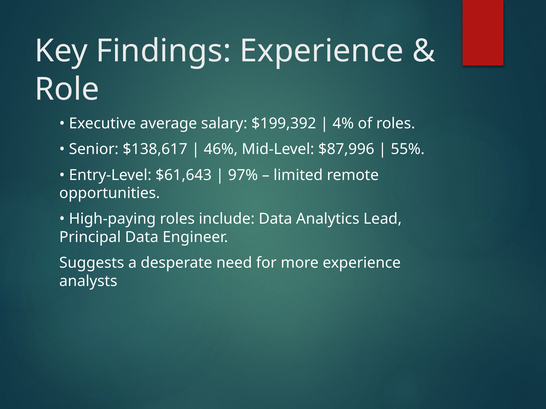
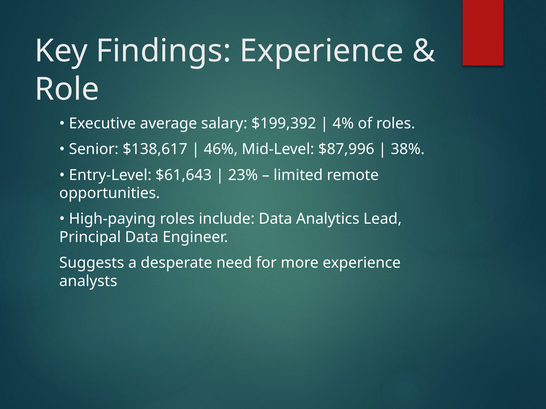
55%: 55% -> 38%
97%: 97% -> 23%
